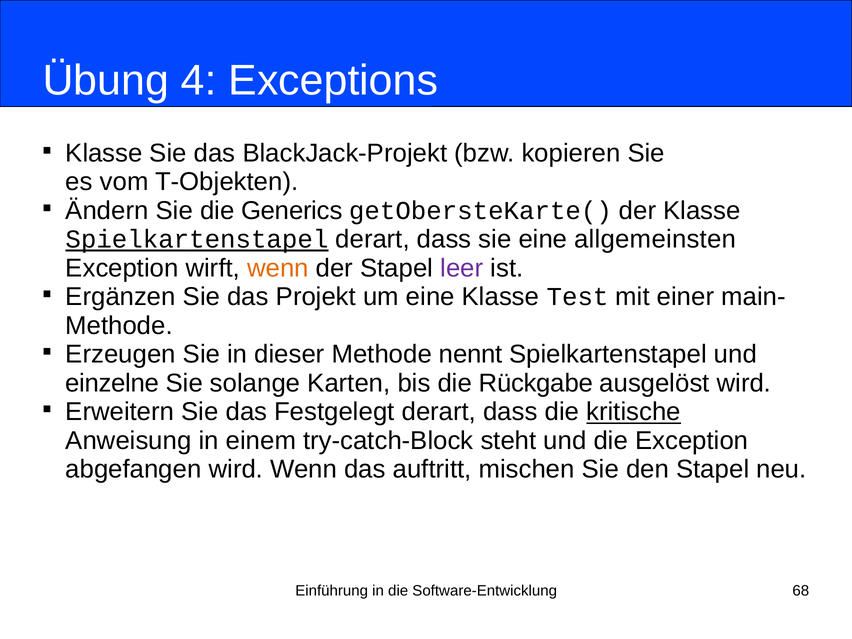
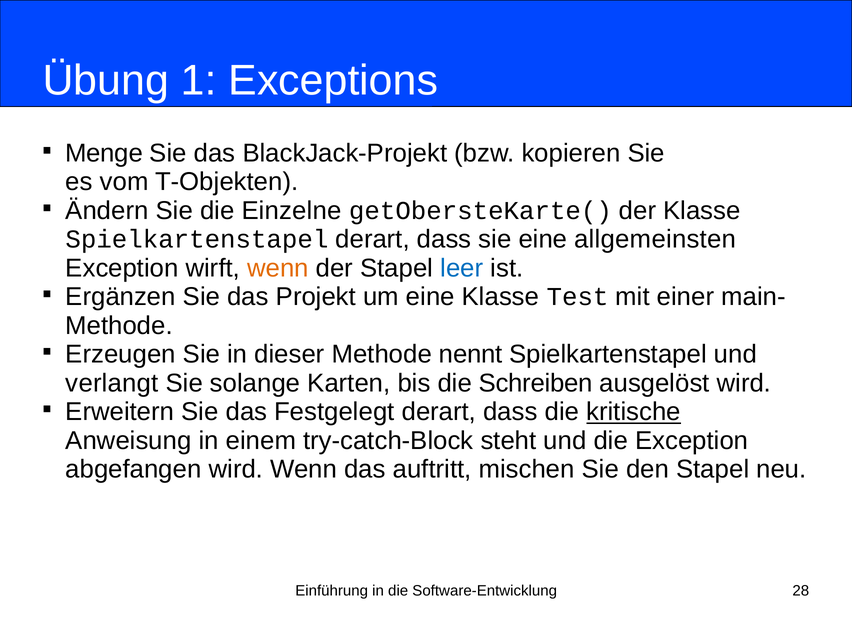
4: 4 -> 1
Klasse at (104, 153): Klasse -> Menge
Generics: Generics -> Einzelne
Spielkartenstapel at (197, 239) underline: present -> none
leer colour: purple -> blue
einzelne: einzelne -> verlangt
Rückgabe: Rückgabe -> Schreiben
68: 68 -> 28
